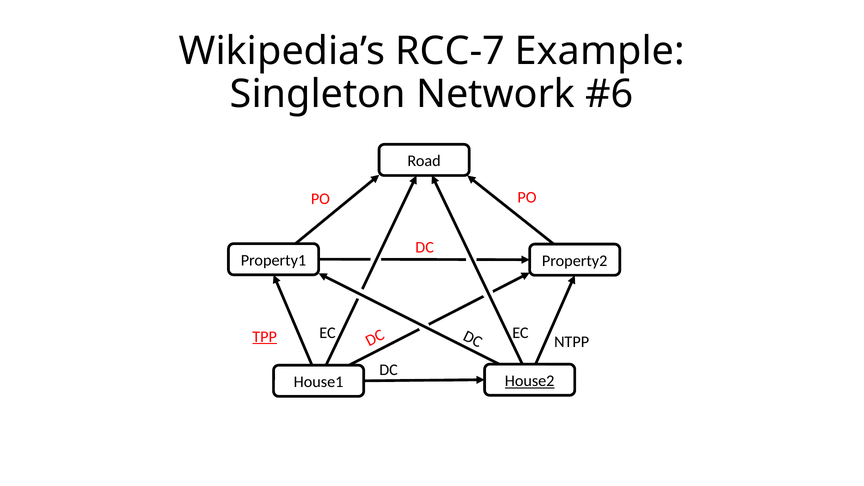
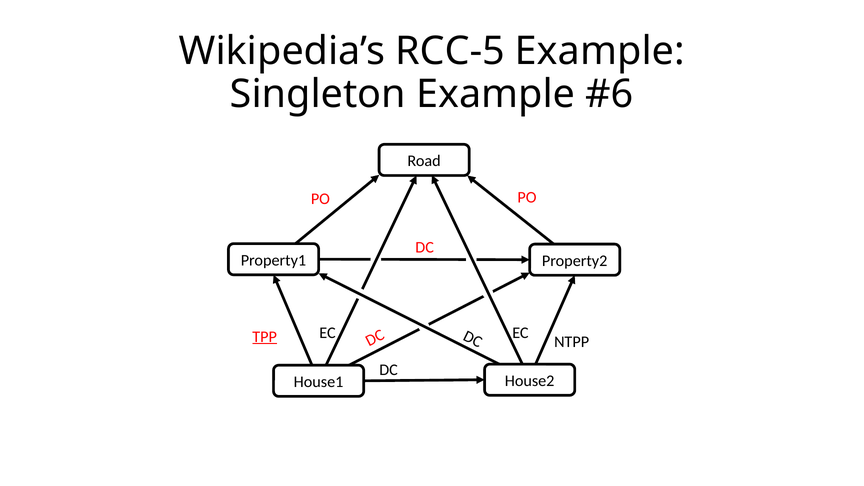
RCC-7: RCC-7 -> RCC-5
Singleton Network: Network -> Example
House2 underline: present -> none
